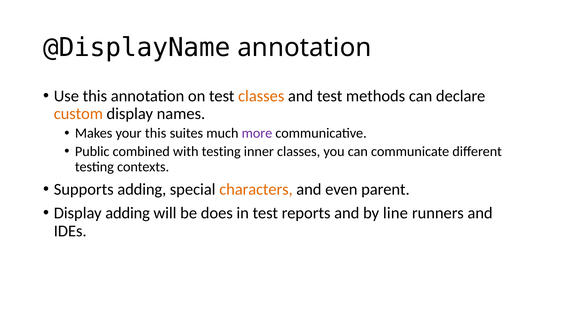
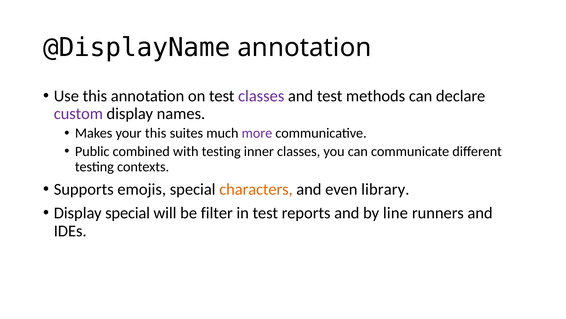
classes at (261, 96) colour: orange -> purple
custom colour: orange -> purple
Supports adding: adding -> emojis
parent: parent -> library
Display adding: adding -> special
does: does -> filter
